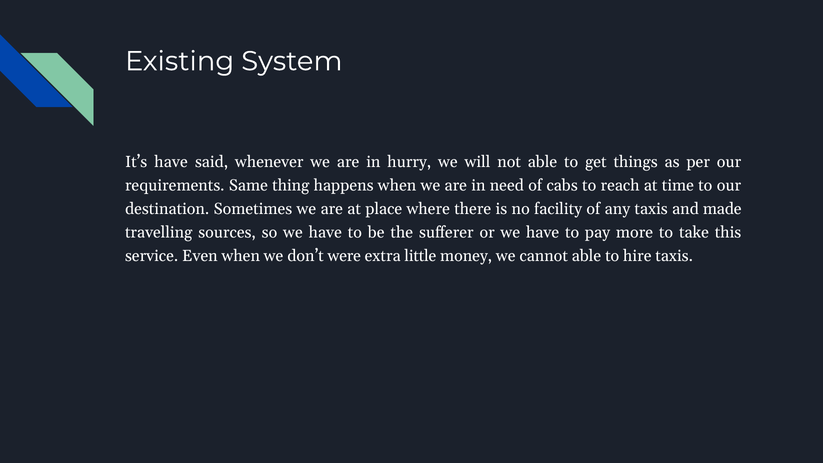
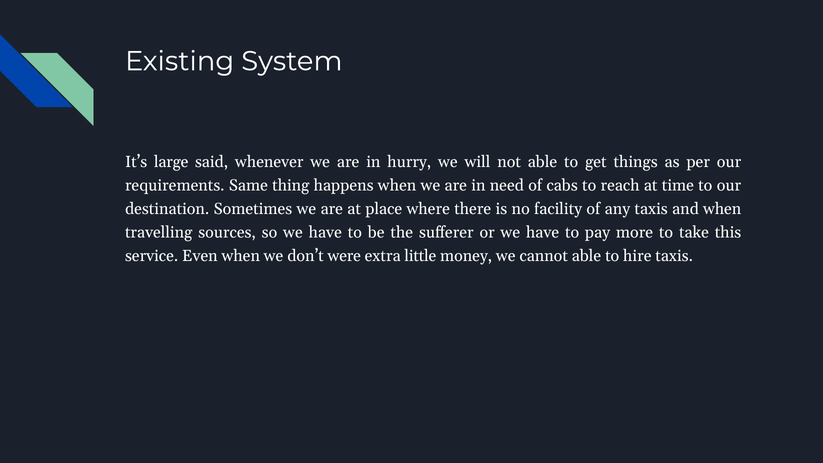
It’s have: have -> large
and made: made -> when
